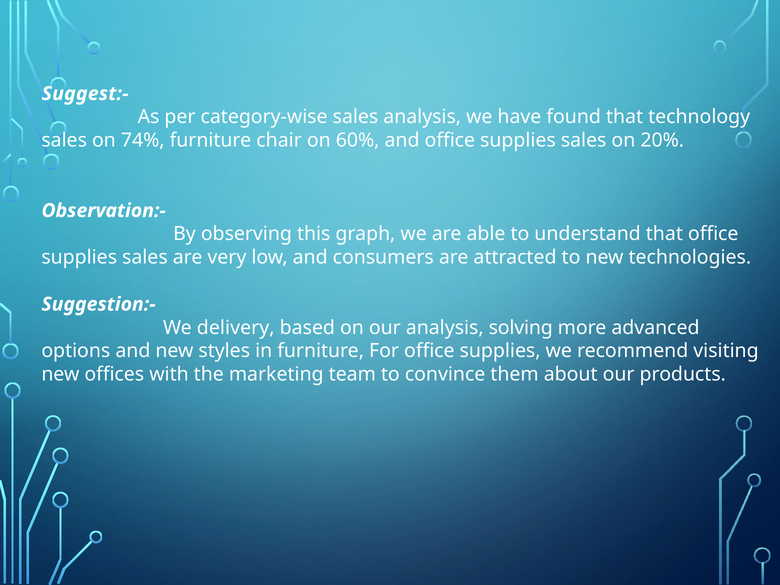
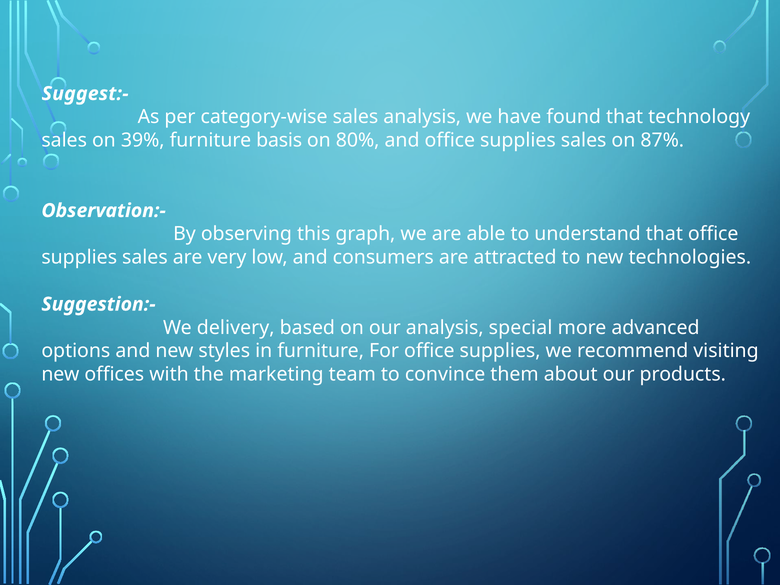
74%: 74% -> 39%
chair: chair -> basis
60%: 60% -> 80%
20%: 20% -> 87%
solving: solving -> special
